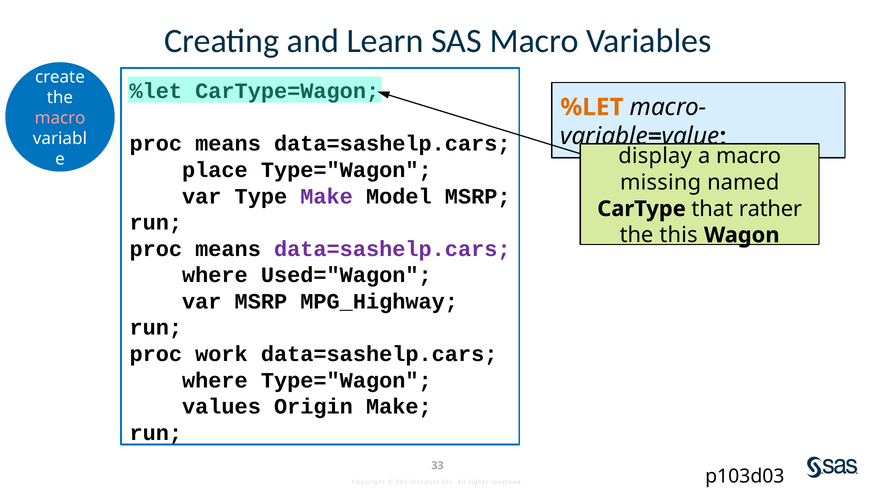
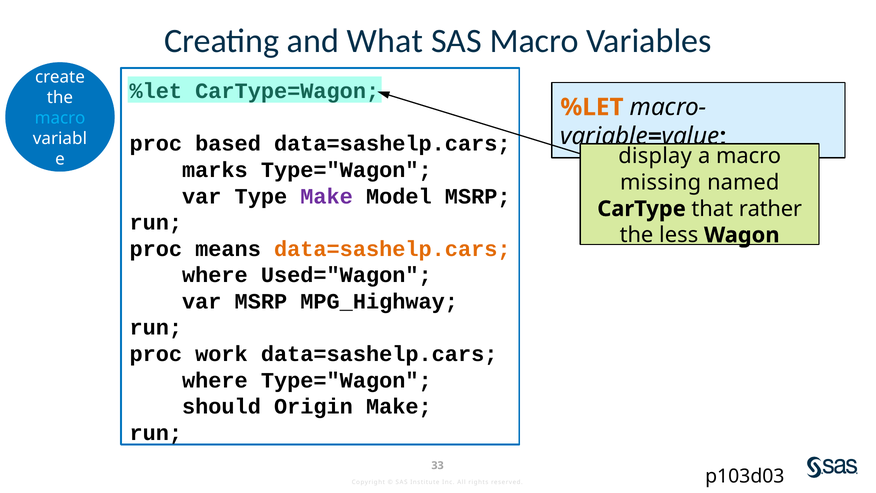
Learn: Learn -> What
macro at (60, 118) colour: pink -> light blue
means at (228, 144): means -> based
place: place -> marks
this: this -> less
data=sashelp.cars at (392, 249) colour: purple -> orange
values: values -> should
